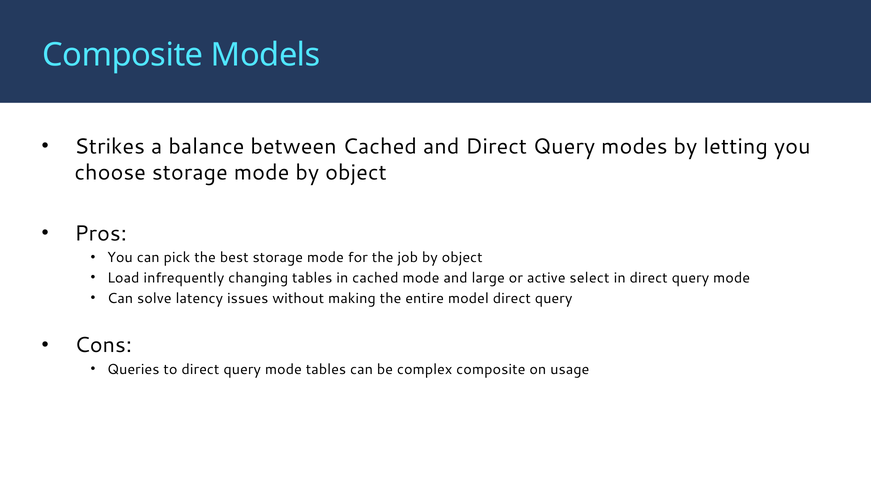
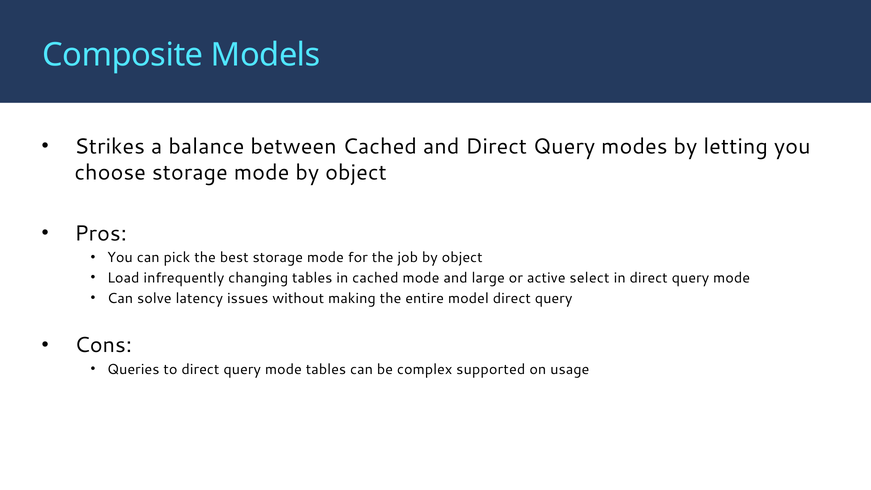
complex composite: composite -> supported
